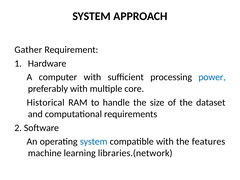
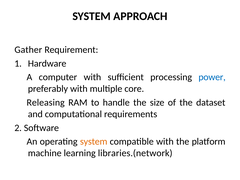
Historical: Historical -> Releasing
system at (94, 142) colour: blue -> orange
features: features -> platform
